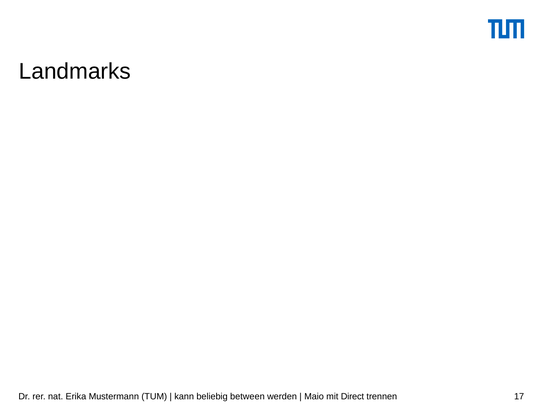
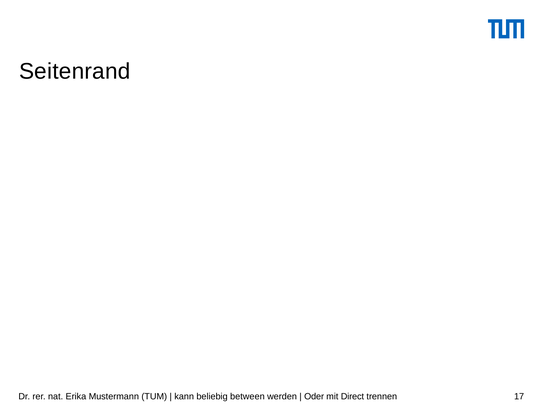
Landmarks: Landmarks -> Seitenrand
Maio: Maio -> Oder
